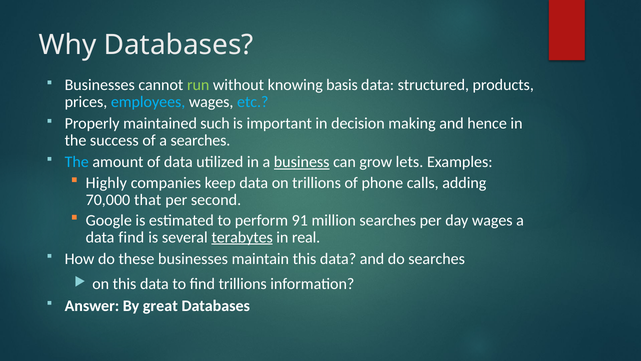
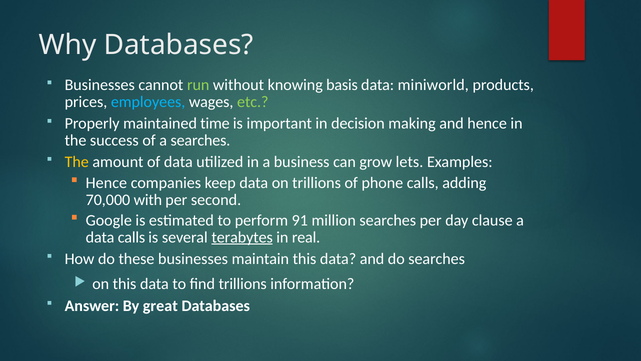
structured: structured -> miniworld
etc colour: light blue -> light green
such: such -> time
The at (77, 162) colour: light blue -> yellow
business underline: present -> none
Highly at (106, 183): Highly -> Hence
that: that -> with
day wages: wages -> clause
data find: find -> calls
